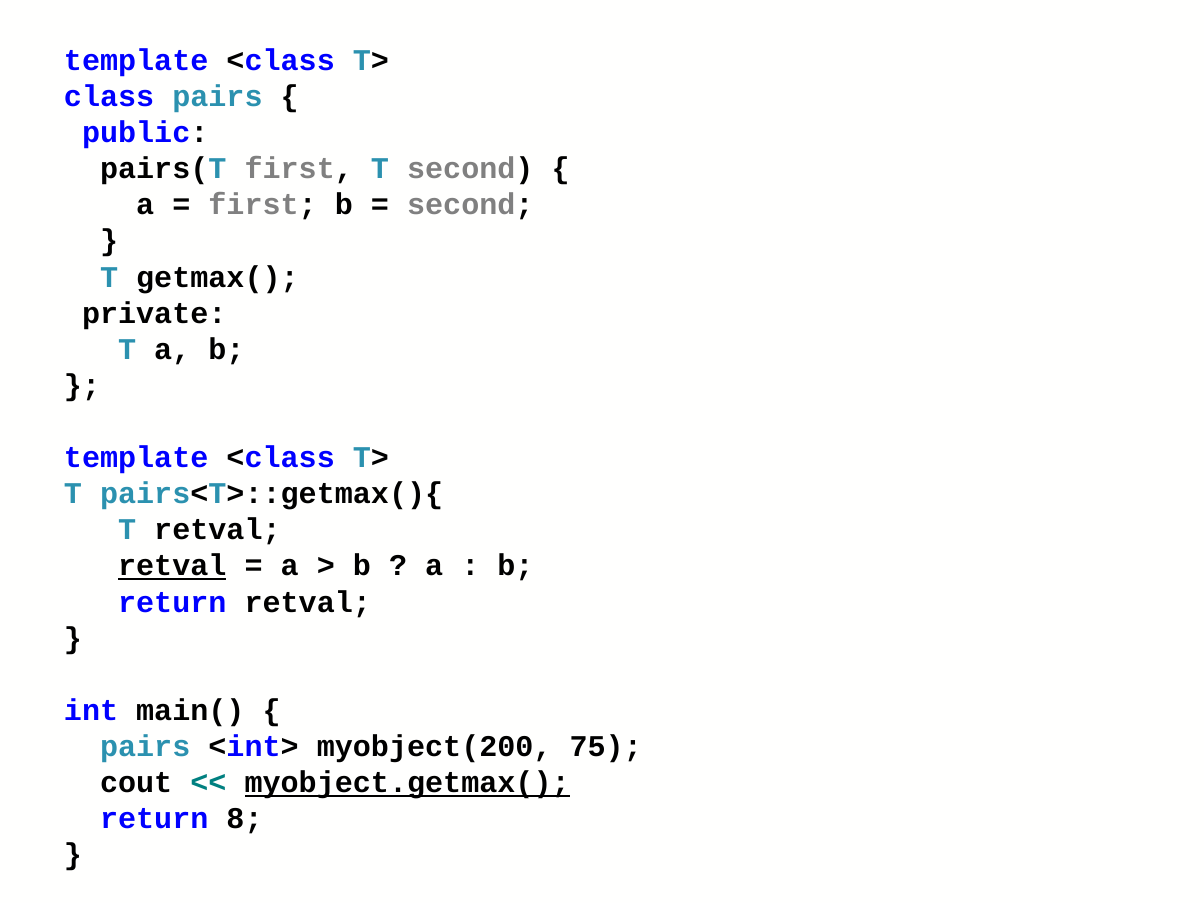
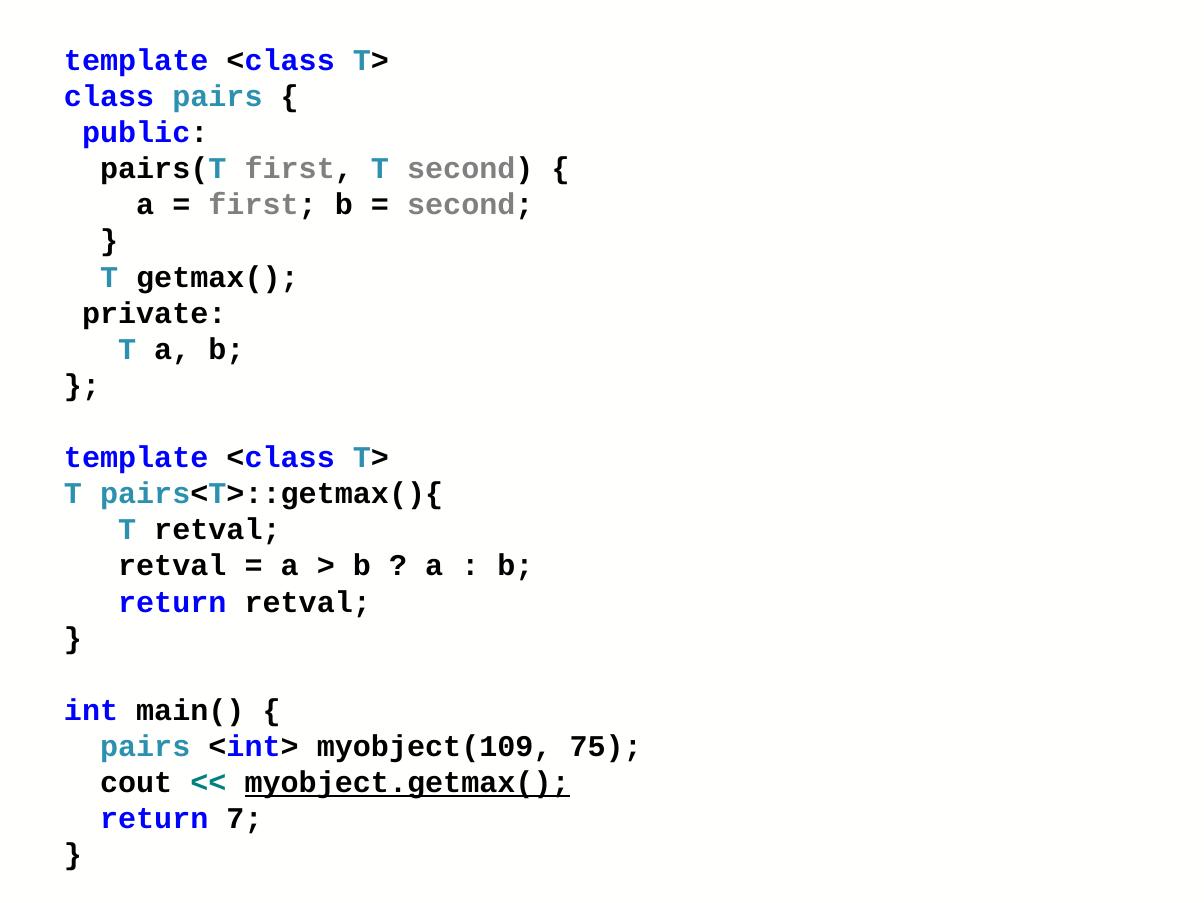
retval at (172, 566) underline: present -> none
myobject(200: myobject(200 -> myobject(109
8: 8 -> 7
